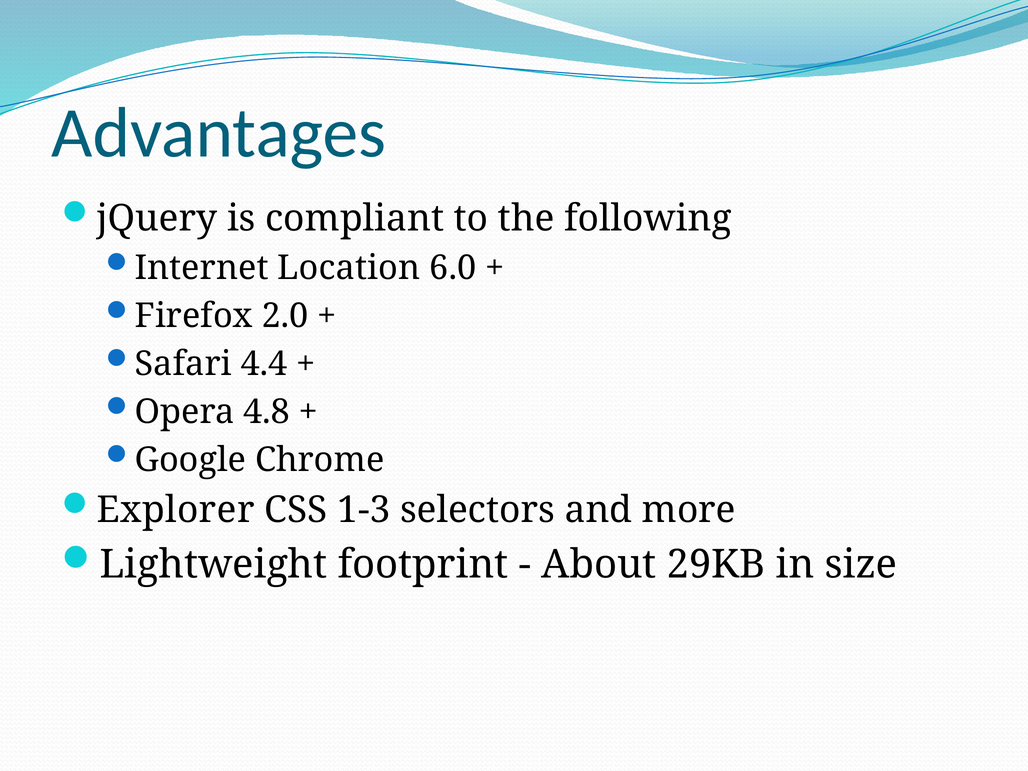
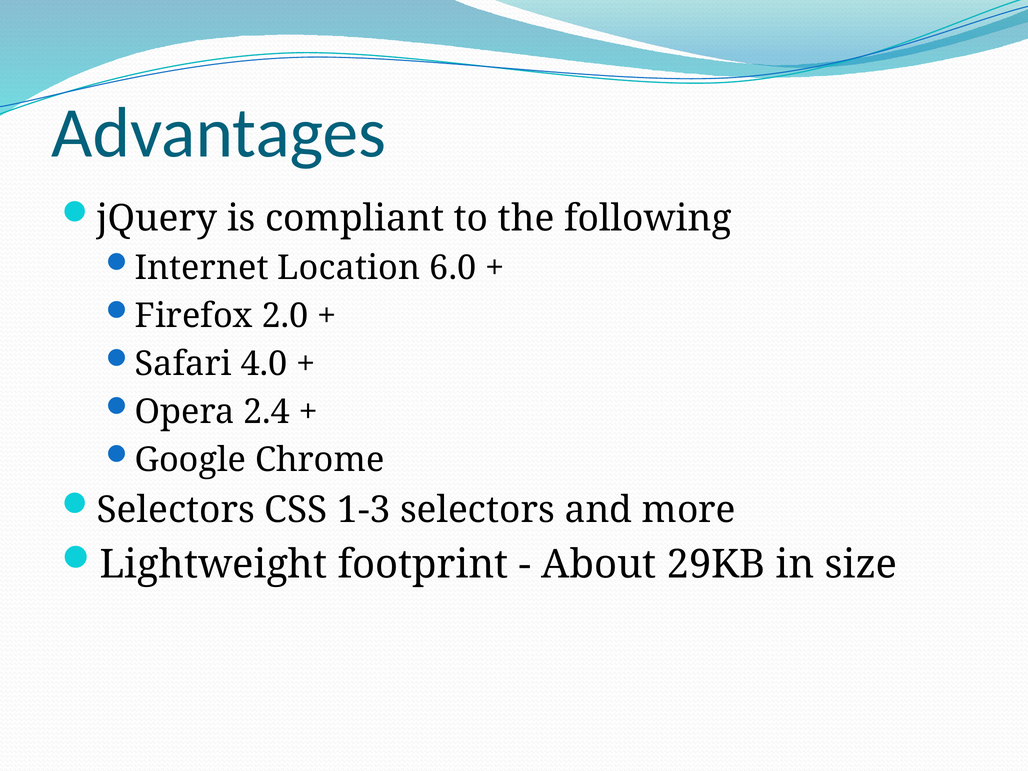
4.4: 4.4 -> 4.0
4.8: 4.8 -> 2.4
Explorer at (176, 510): Explorer -> Selectors
